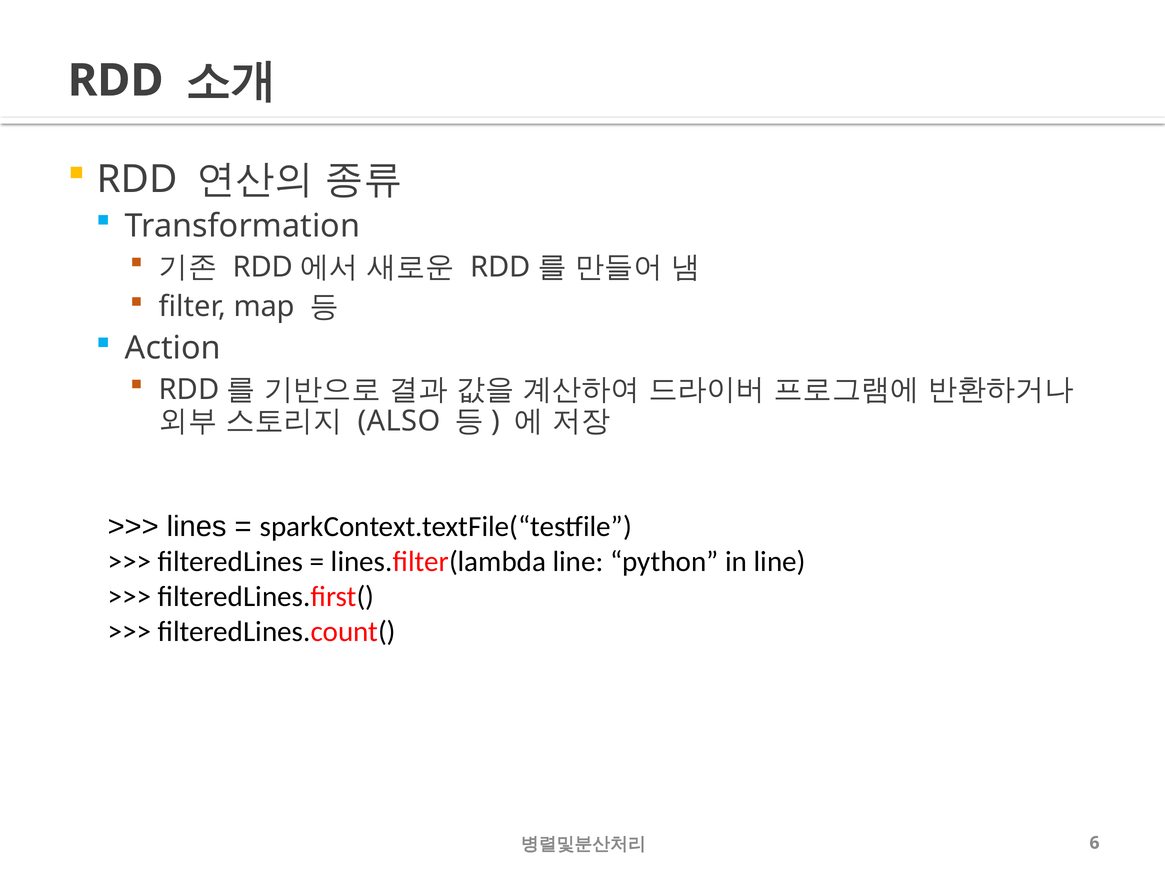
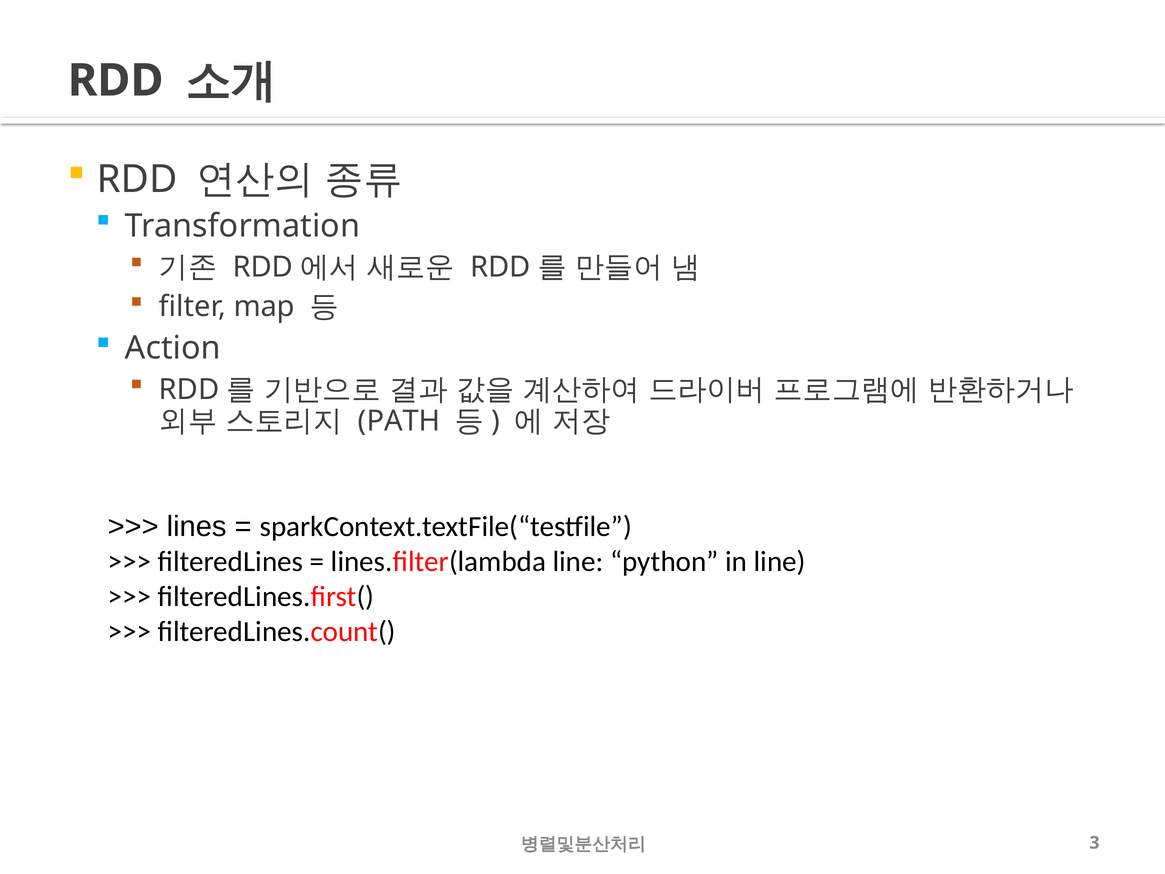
ALSO: ALSO -> PATH
6: 6 -> 3
